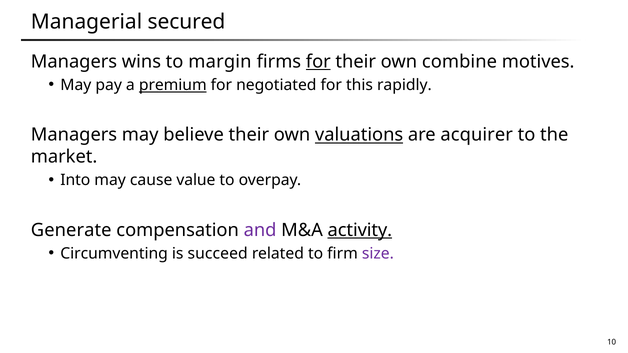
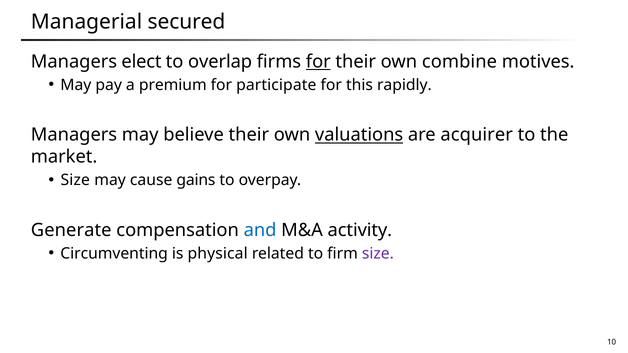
wins: wins -> elect
margin: margin -> overlap
premium underline: present -> none
negotiated: negotiated -> participate
Into at (75, 180): Into -> Size
value: value -> gains
and colour: purple -> blue
activity underline: present -> none
succeed: succeed -> physical
